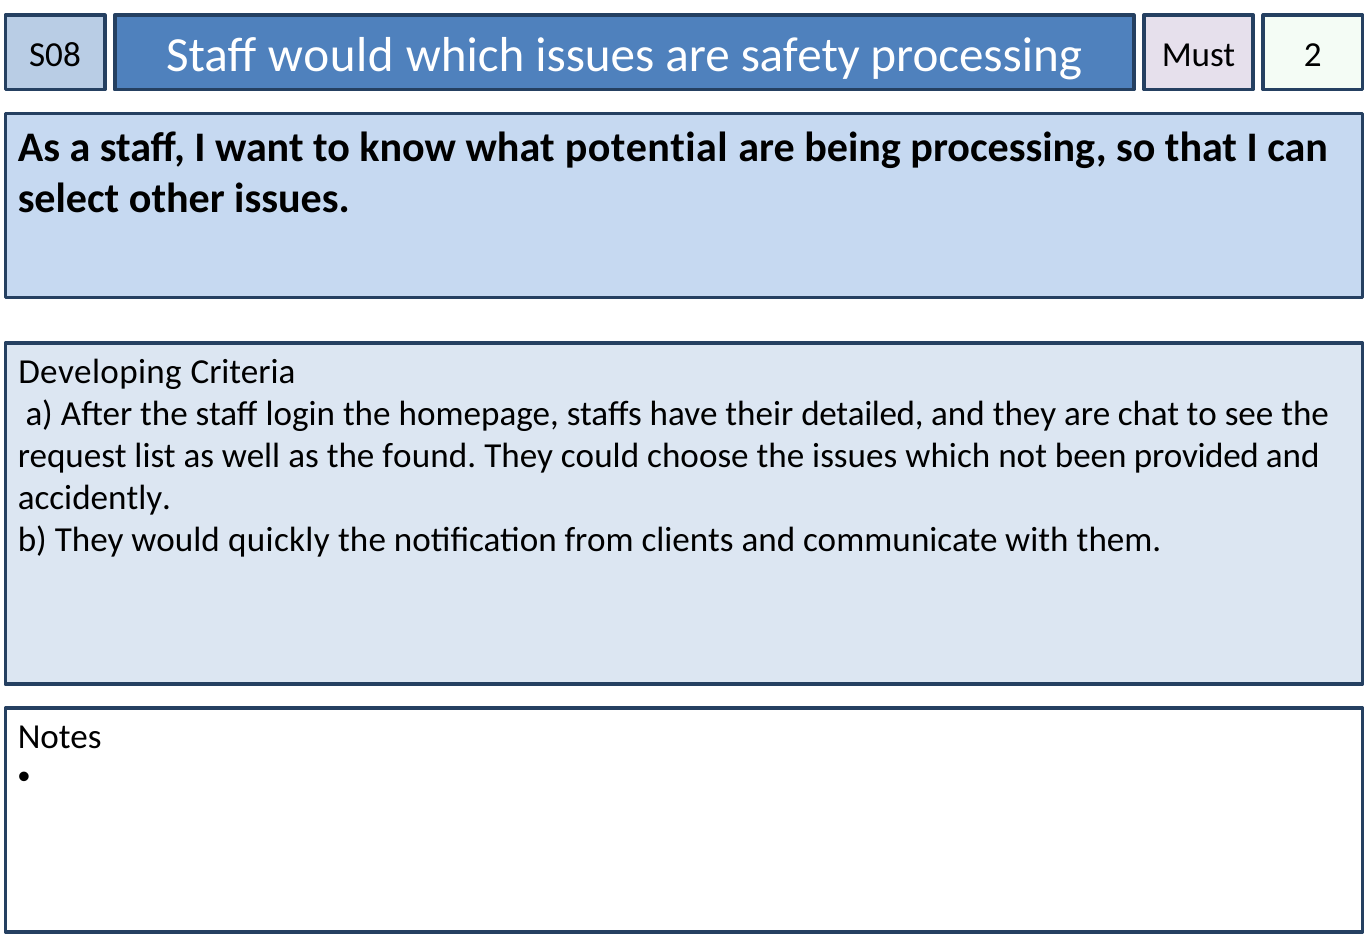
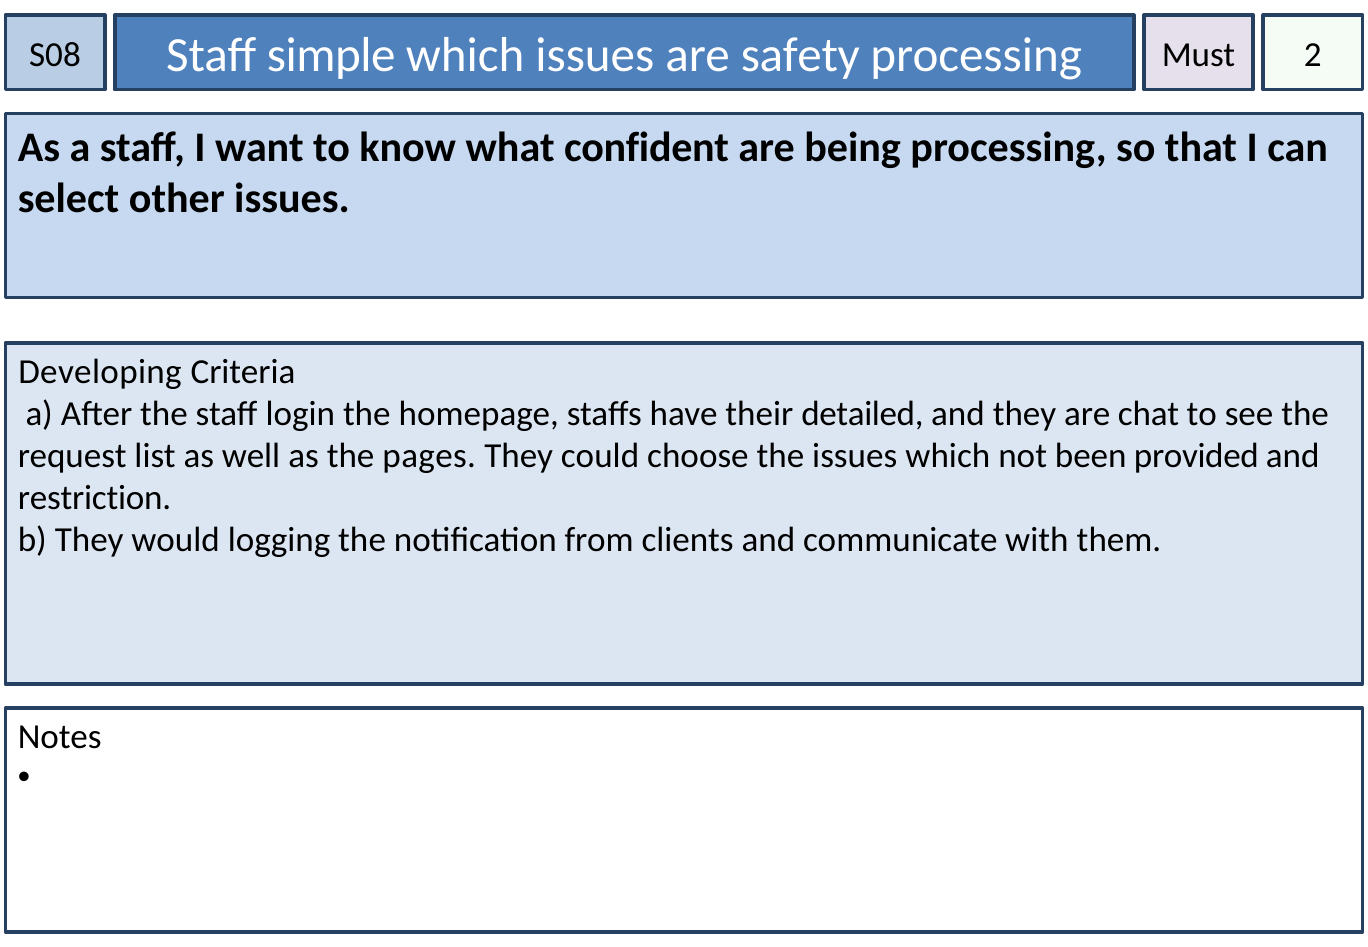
Staff would: would -> simple
potential: potential -> confident
found: found -> pages
accidently: accidently -> restriction
quickly: quickly -> logging
